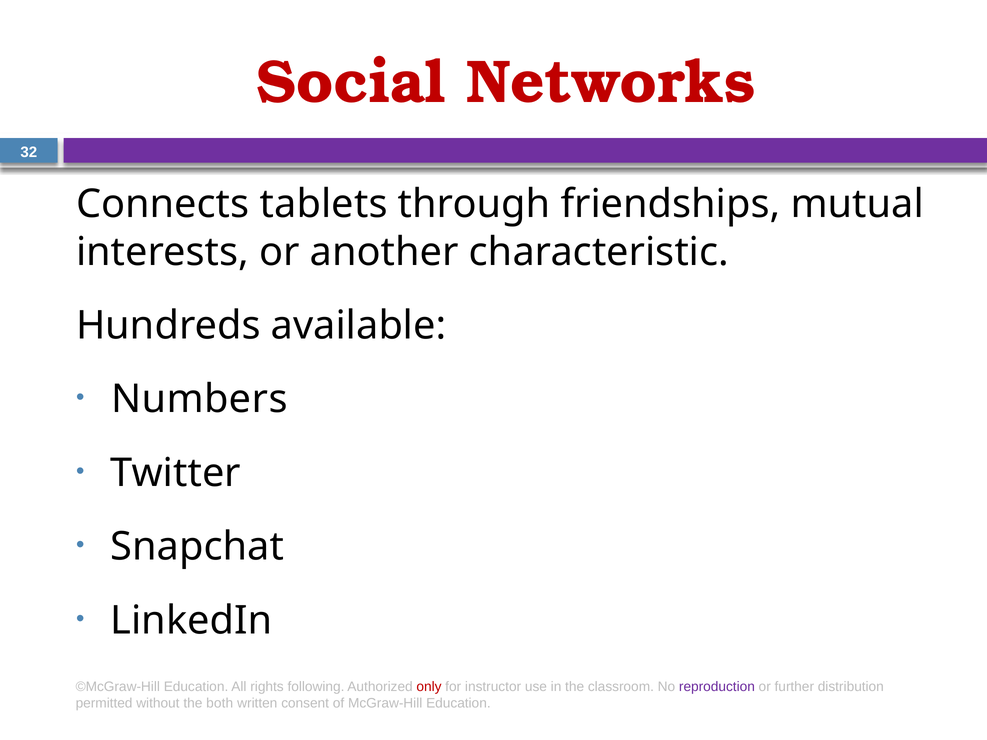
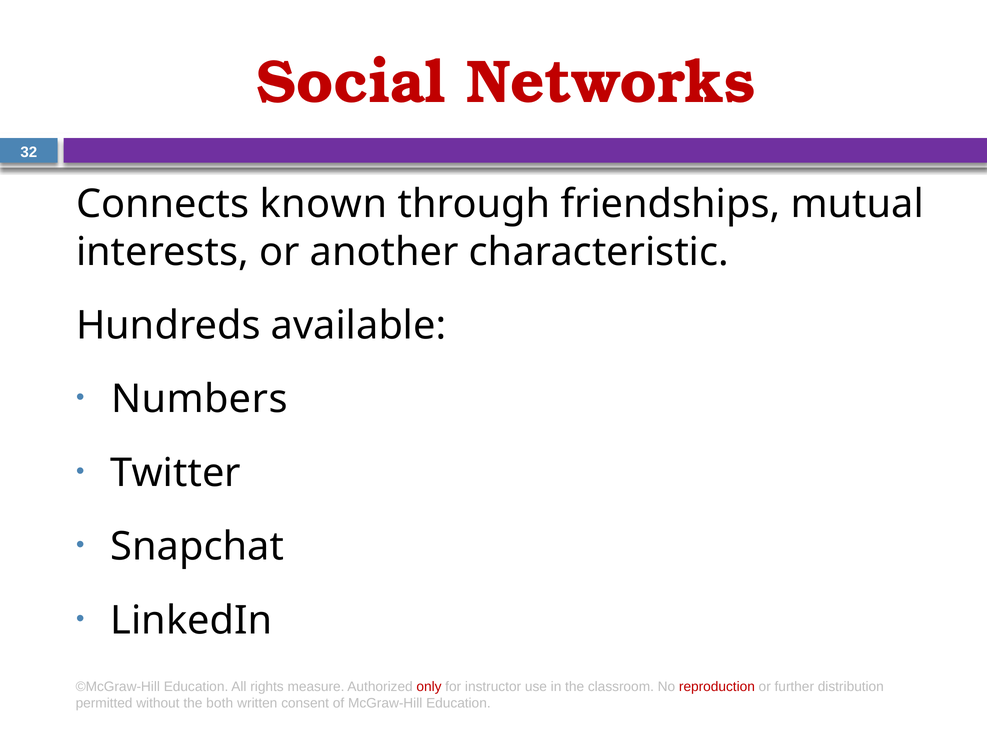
tablets: tablets -> known
following: following -> measure
reproduction colour: purple -> red
